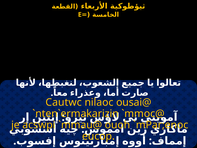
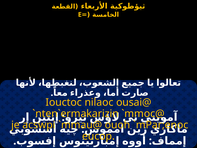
Cautwc: Cautwc -> Iouctoc
